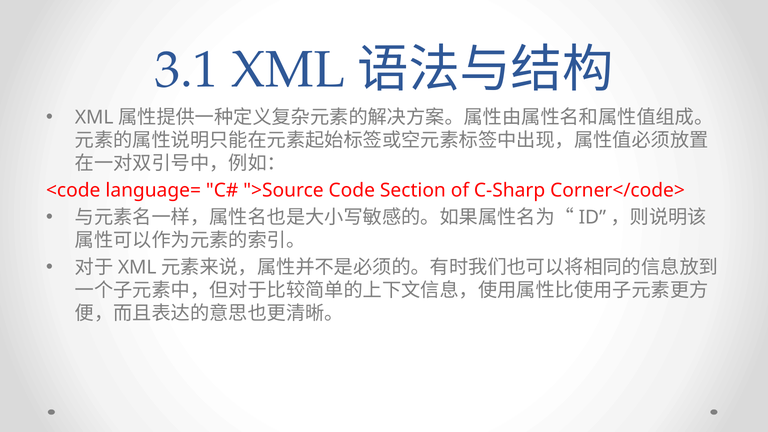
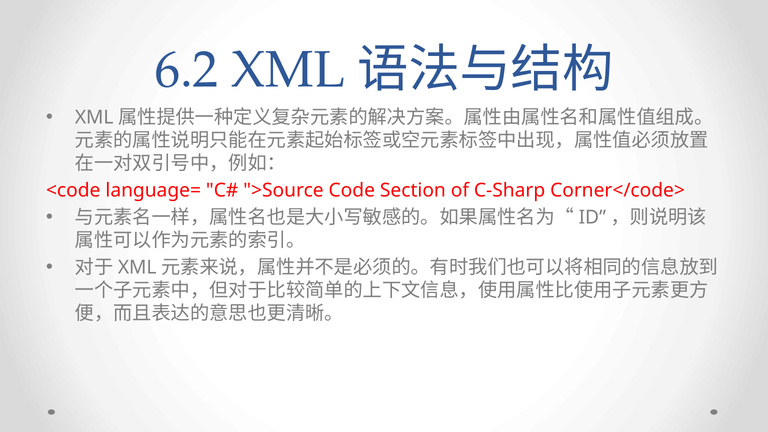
3.1: 3.1 -> 6.2
